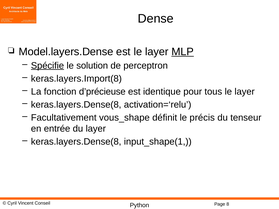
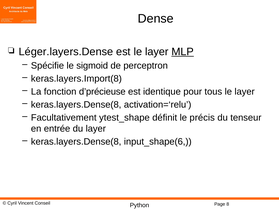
Model.layers.Dense: Model.layers.Dense -> Léger.layers.Dense
Spécifie underline: present -> none
solution: solution -> sigmoid
vous_shape: vous_shape -> ytest_shape
input_shape(1: input_shape(1 -> input_shape(6
